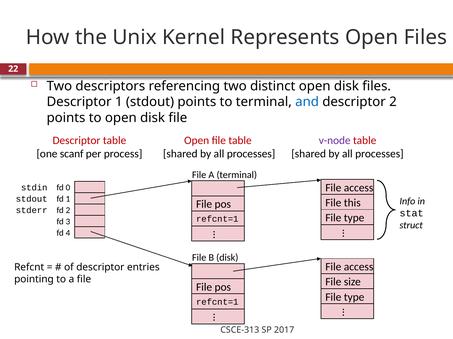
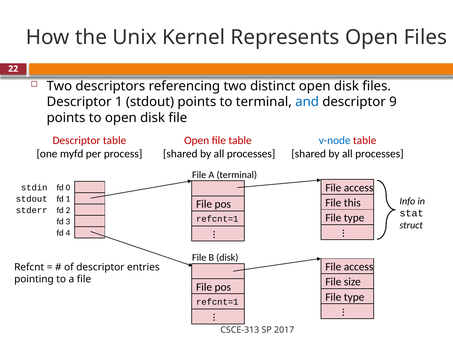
descriptor 2: 2 -> 9
v-node colour: purple -> blue
scanf: scanf -> myfd
